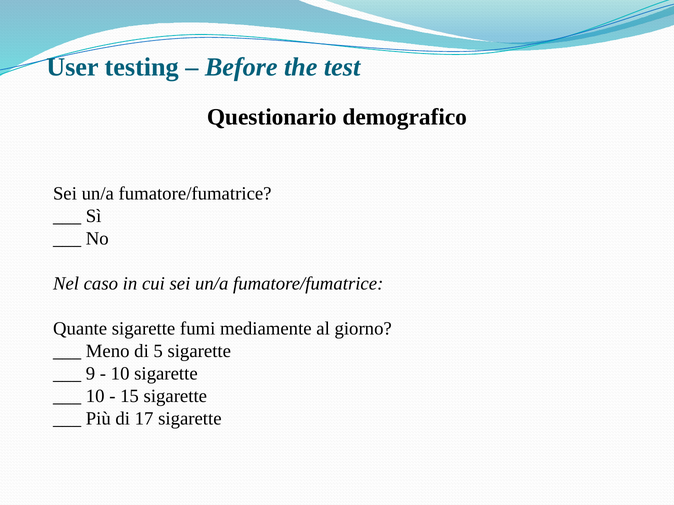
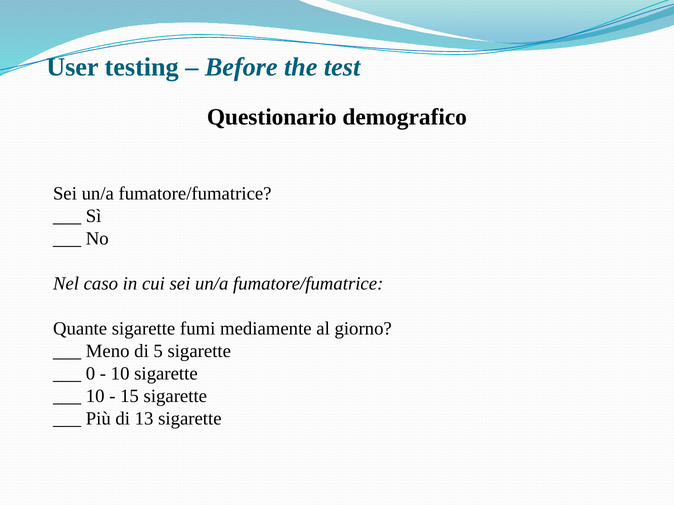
9: 9 -> 0
17: 17 -> 13
